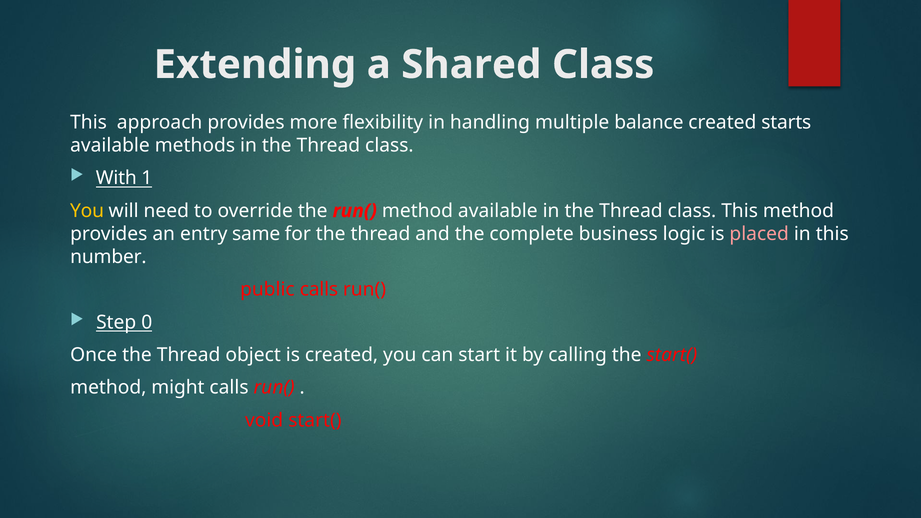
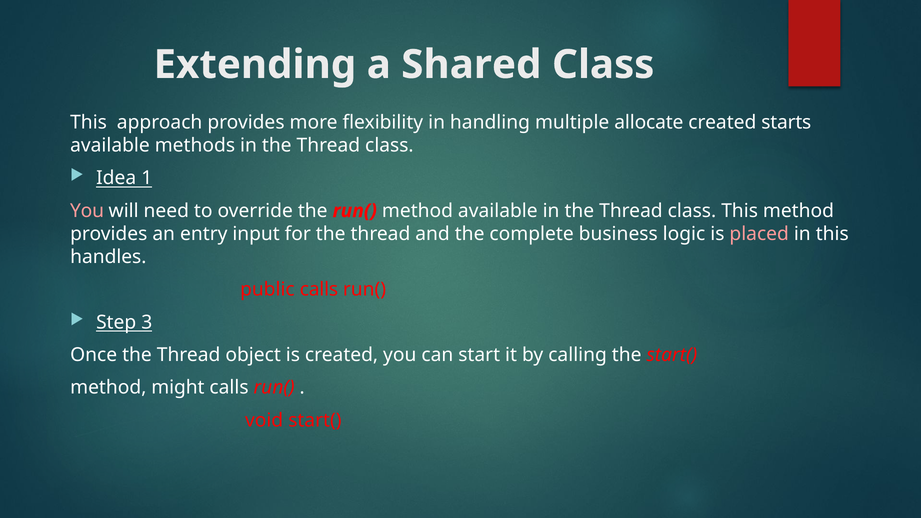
balance: balance -> allocate
With: With -> Idea
You at (87, 211) colour: yellow -> pink
same: same -> input
number: number -> handles
0: 0 -> 3
